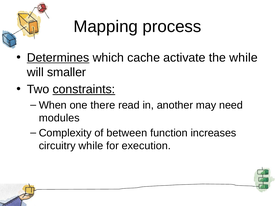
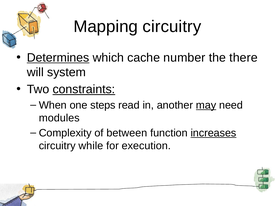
Mapping process: process -> circuitry
activate: activate -> number
the while: while -> there
smaller: smaller -> system
there: there -> steps
may underline: none -> present
increases underline: none -> present
